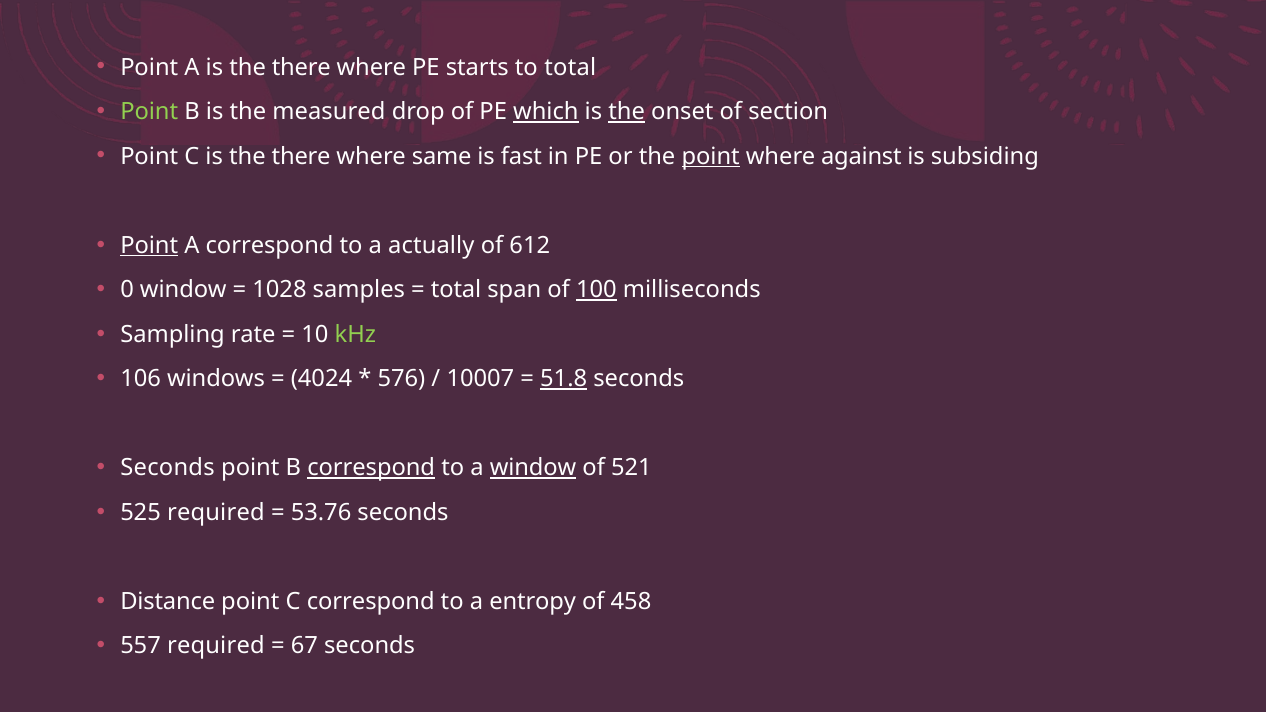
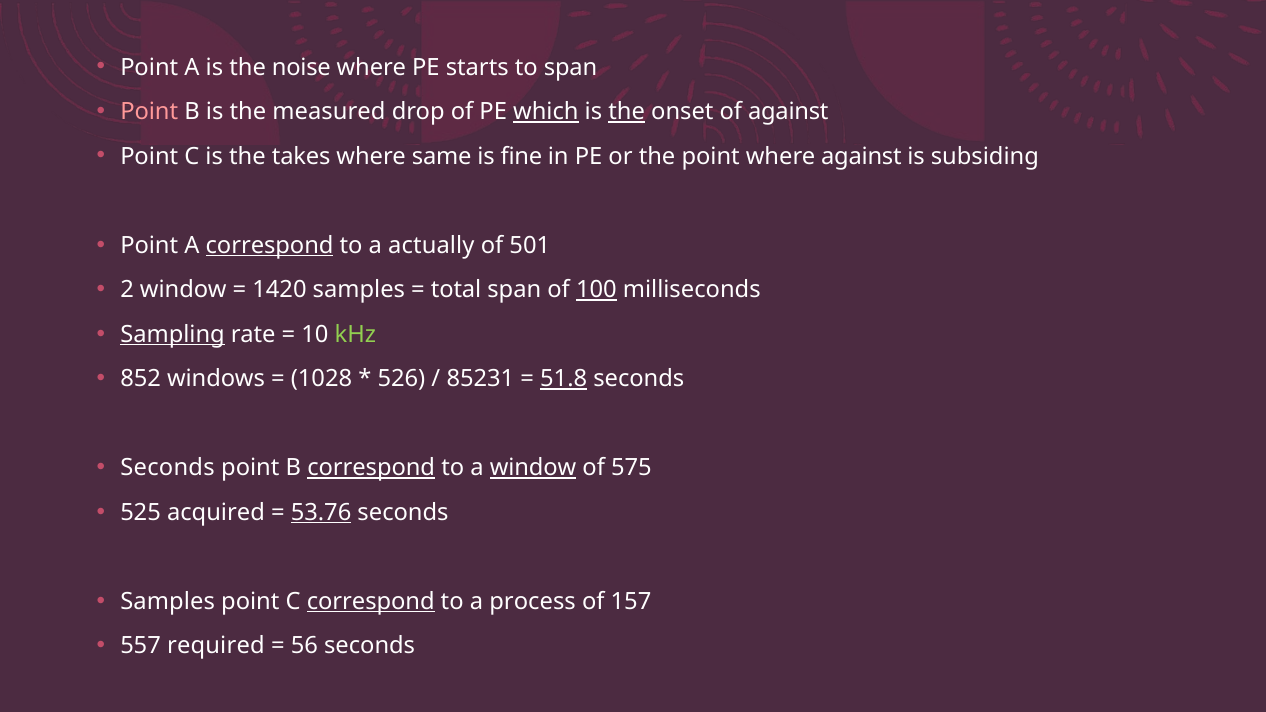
A is the there: there -> noise
to total: total -> span
Point at (149, 112) colour: light green -> pink
of section: section -> against
C is the there: there -> takes
fast: fast -> fine
point at (711, 156) underline: present -> none
Point at (149, 245) underline: present -> none
correspond at (270, 245) underline: none -> present
612: 612 -> 501
0: 0 -> 2
1028: 1028 -> 1420
Sampling underline: none -> present
106: 106 -> 852
4024: 4024 -> 1028
576: 576 -> 526
10007: 10007 -> 85231
521: 521 -> 575
525 required: required -> acquired
53.76 underline: none -> present
Distance at (168, 602): Distance -> Samples
correspond at (371, 602) underline: none -> present
entropy: entropy -> process
458: 458 -> 157
67: 67 -> 56
